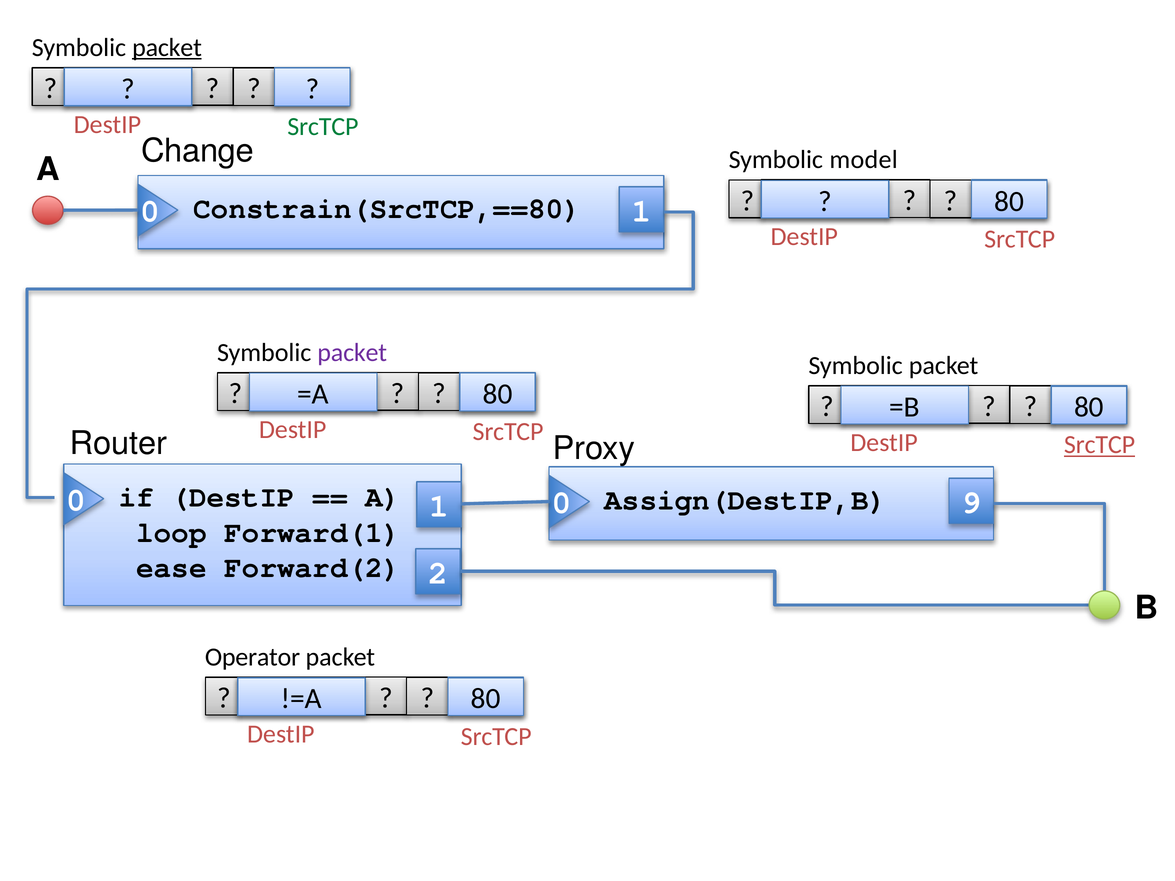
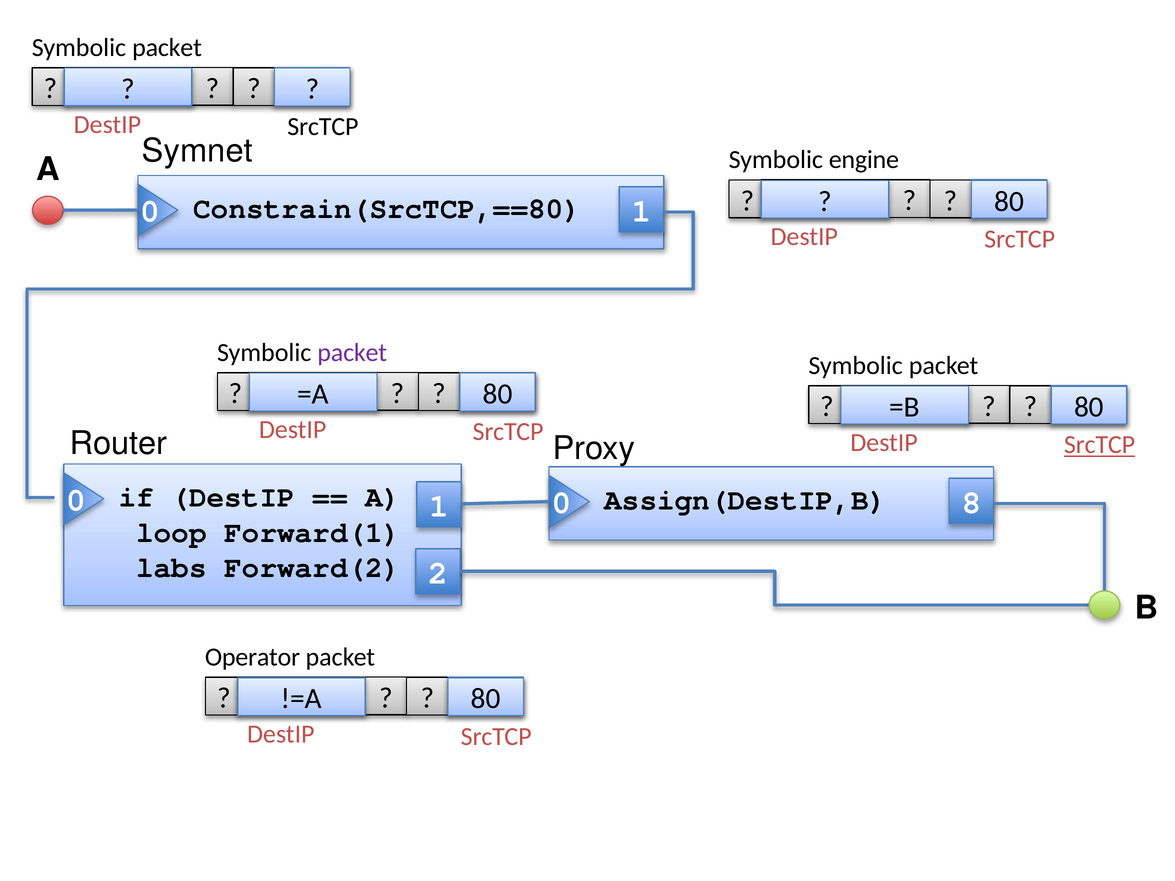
packet at (167, 48) underline: present -> none
SrcTCP at (323, 127) colour: green -> black
Change: Change -> Symnet
model: model -> engine
9: 9 -> 8
ease: ease -> labs
